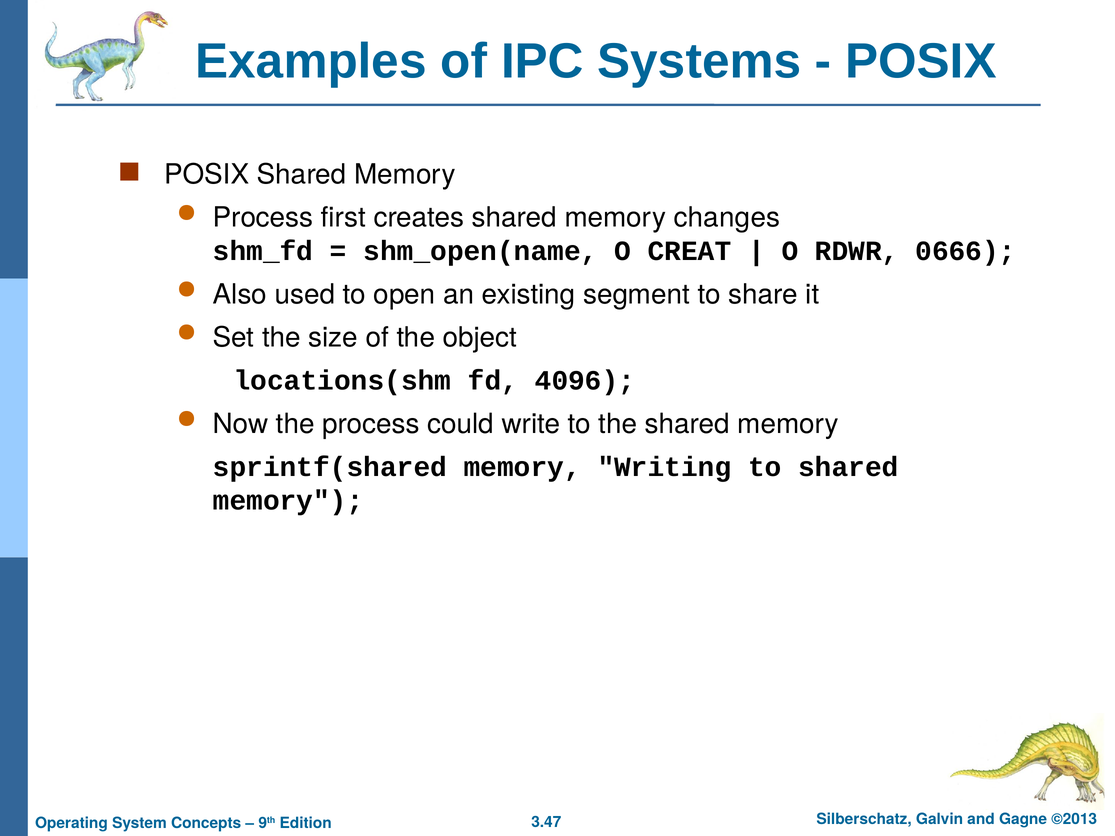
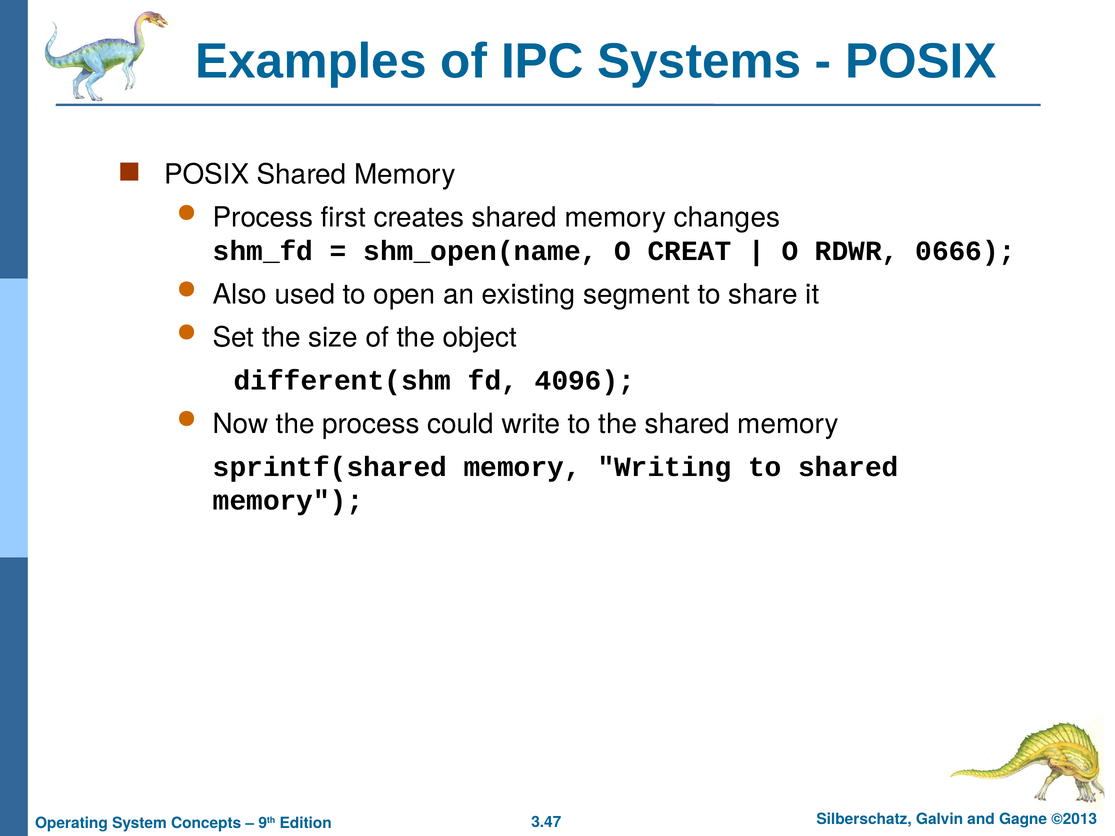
locations(shm: locations(shm -> different(shm
